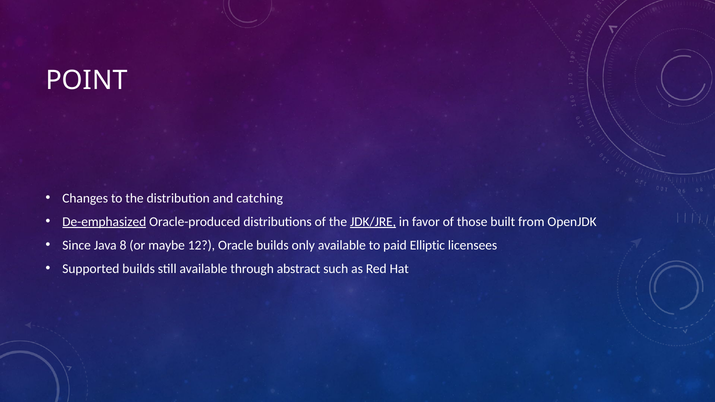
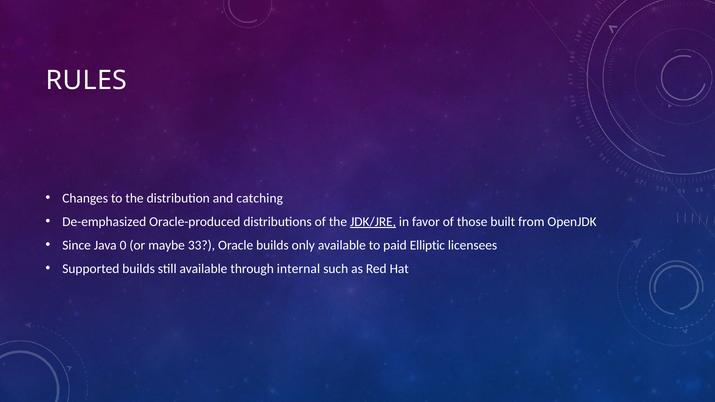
POINT: POINT -> RULES
De-emphasized underline: present -> none
8: 8 -> 0
12: 12 -> 33
abstract: abstract -> internal
